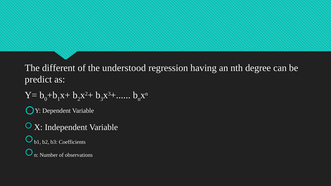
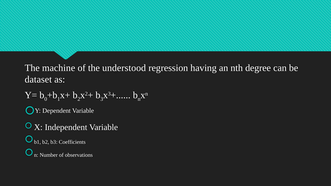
different: different -> machine
predict: predict -> dataset
